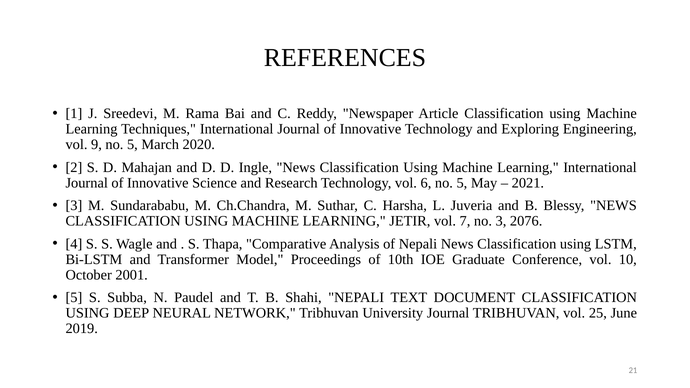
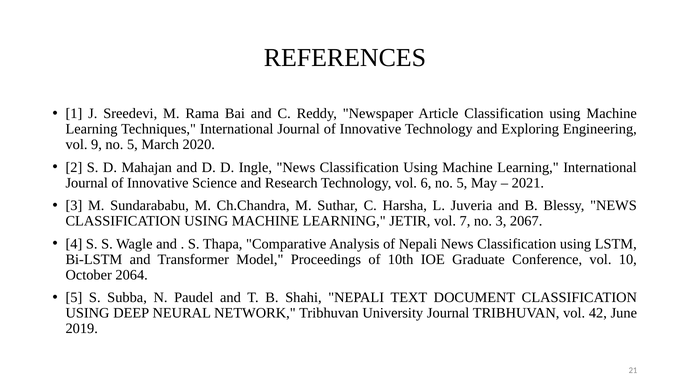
2076: 2076 -> 2067
2001: 2001 -> 2064
25: 25 -> 42
